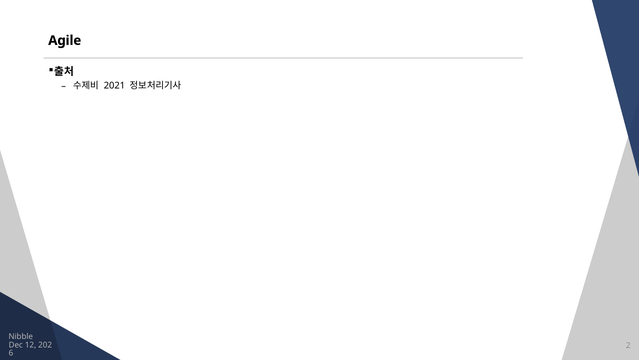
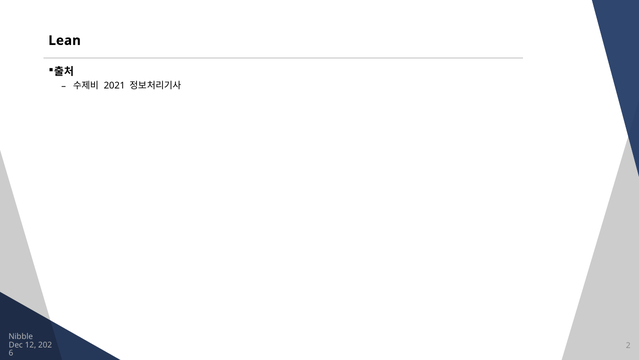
Agile: Agile -> Lean
